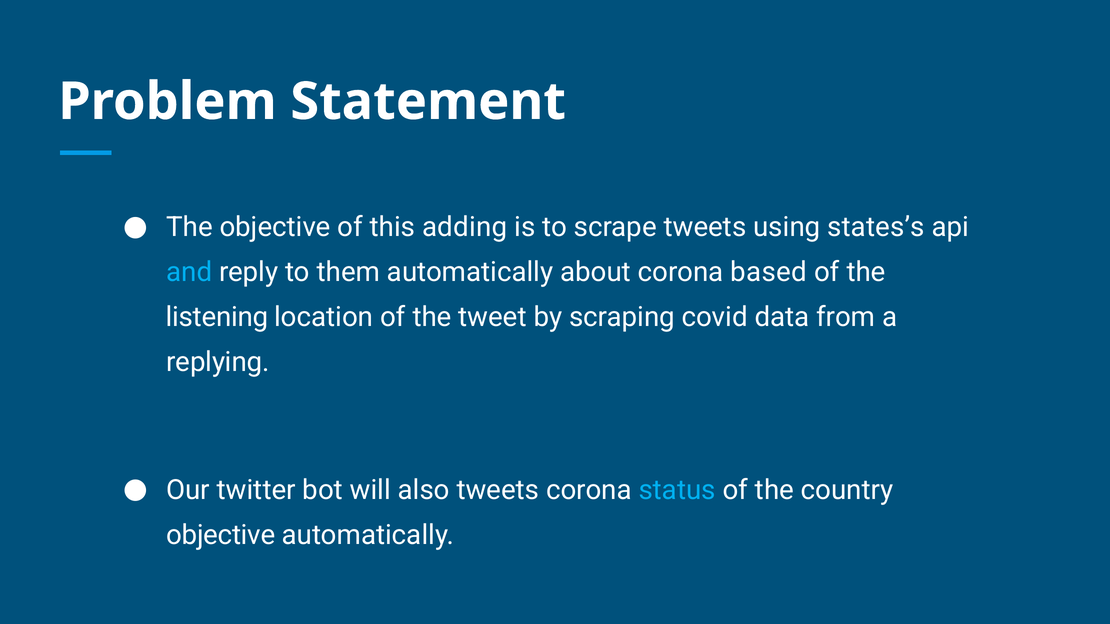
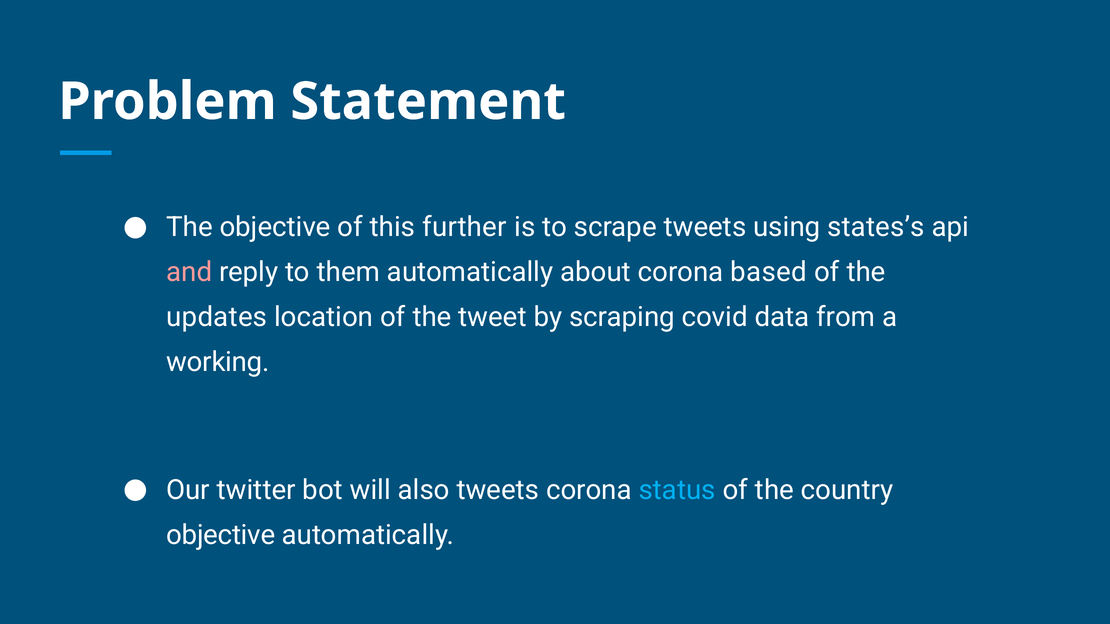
adding: adding -> further
and colour: light blue -> pink
listening: listening -> updates
replying: replying -> working
